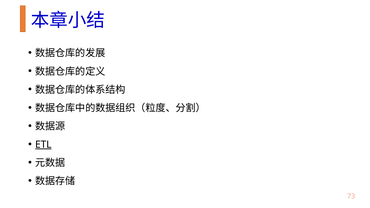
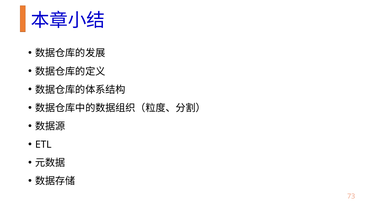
ETL underline: present -> none
